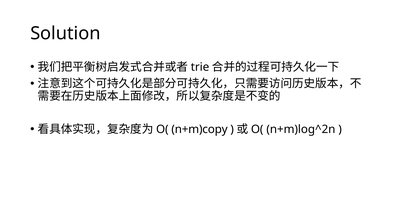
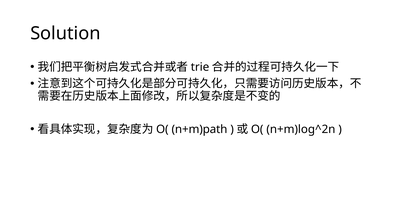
n+m)copy: n+m)copy -> n+m)path
